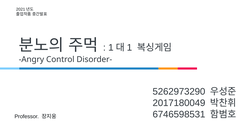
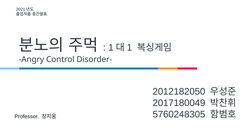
5262973290: 5262973290 -> 2012182050
6746598531: 6746598531 -> 5760248305
